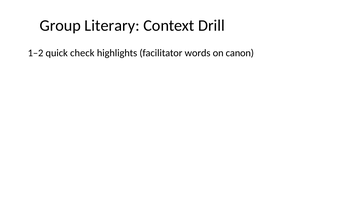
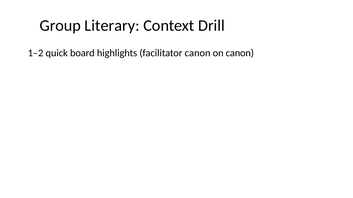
check: check -> board
facilitator words: words -> canon
